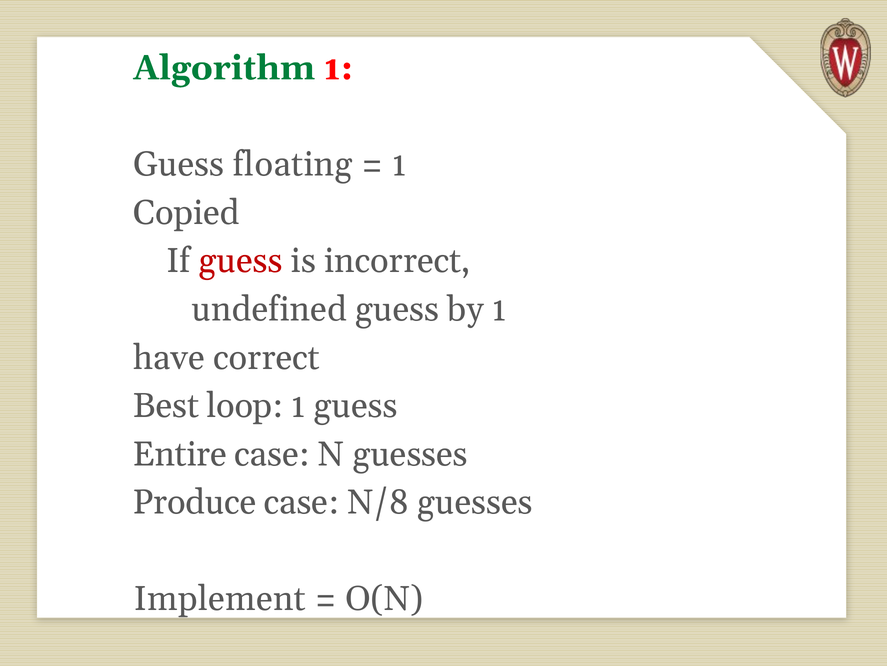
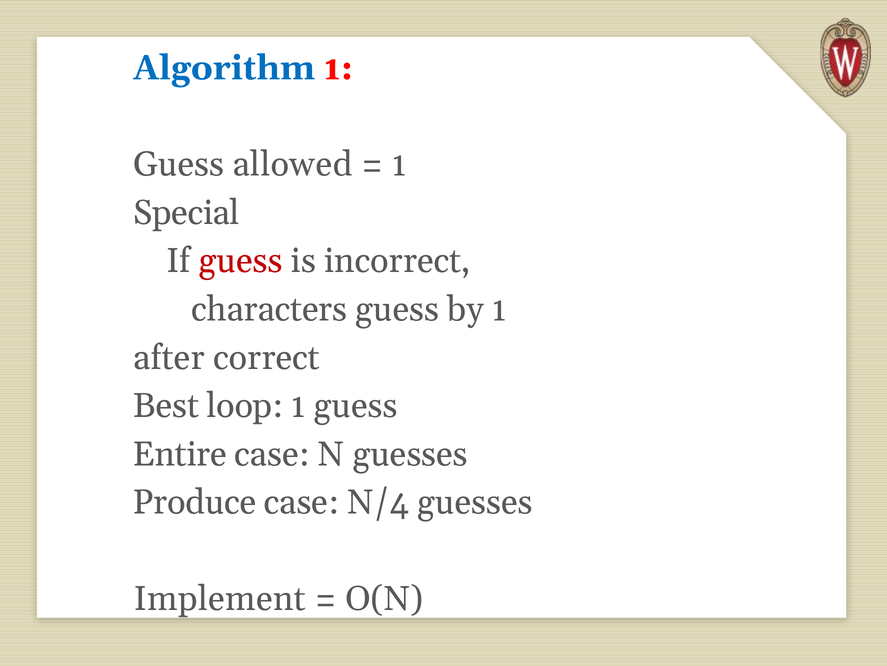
Algorithm colour: green -> blue
floating: floating -> allowed
Copied: Copied -> Special
undefined: undefined -> characters
have: have -> after
N/8: N/8 -> N/4
